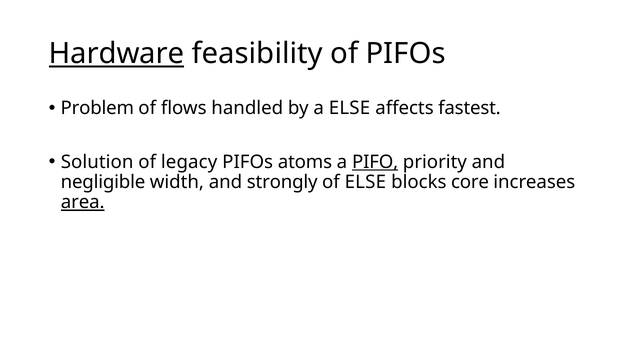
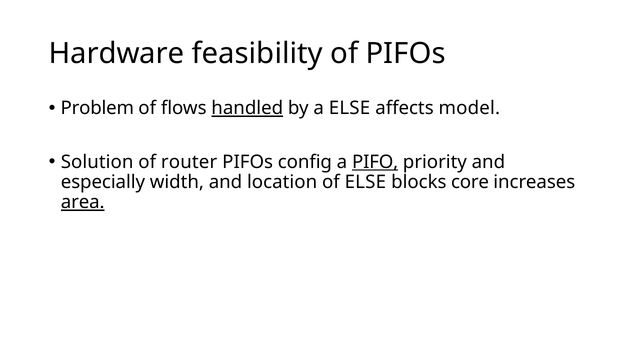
Hardware underline: present -> none
handled underline: none -> present
fastest: fastest -> model
legacy: legacy -> router
atoms: atoms -> config
negligible: negligible -> especially
strongly: strongly -> location
